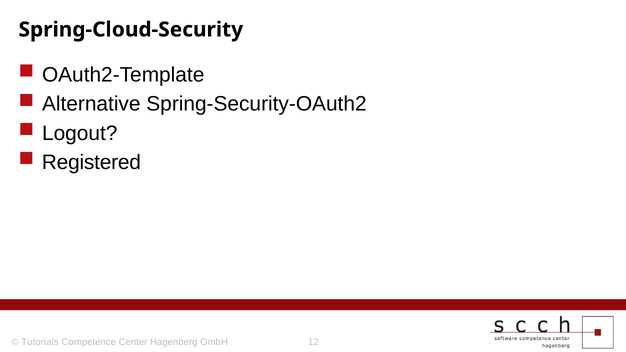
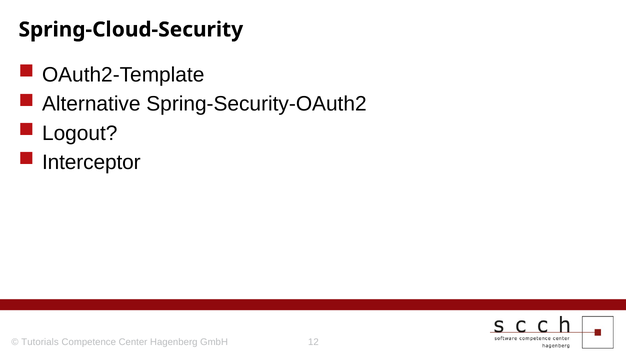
Registered: Registered -> Interceptor
